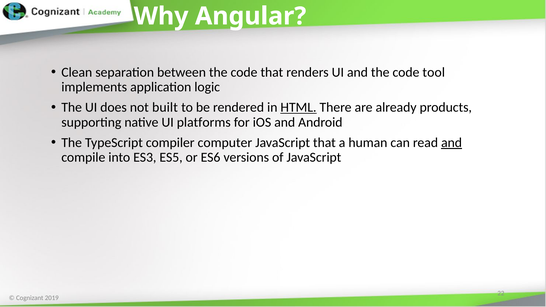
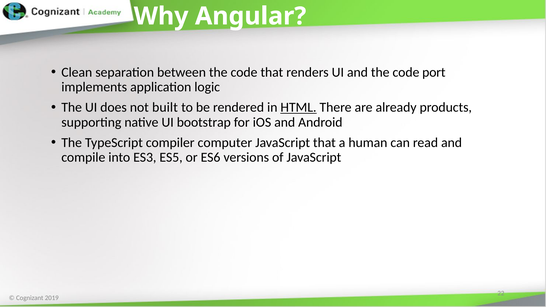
tool: tool -> port
platforms: platforms -> bootstrap
and at (452, 143) underline: present -> none
